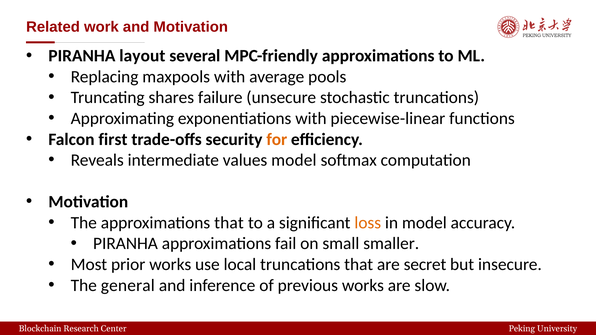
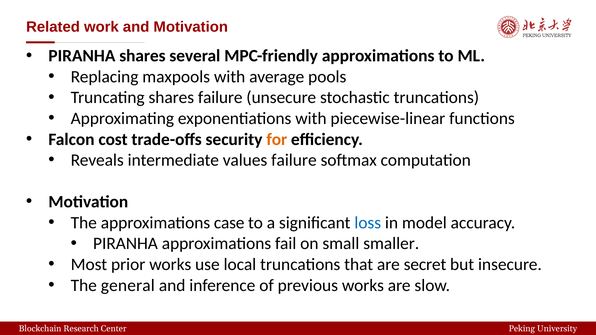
PIRANHA layout: layout -> shares
first: first -> cost
values model: model -> failure
approximations that: that -> case
loss colour: orange -> blue
